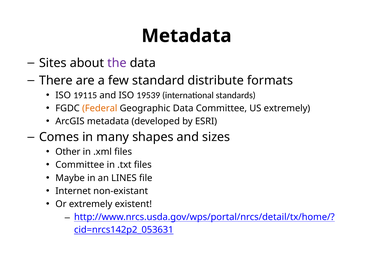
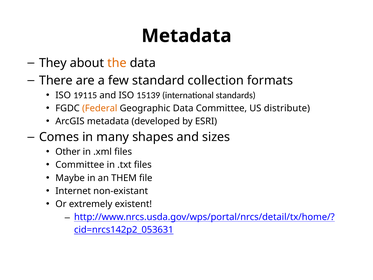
Sites: Sites -> They
the colour: purple -> orange
distribute: distribute -> collection
19539: 19539 -> 15139
US extremely: extremely -> distribute
LINES: LINES -> THEM
